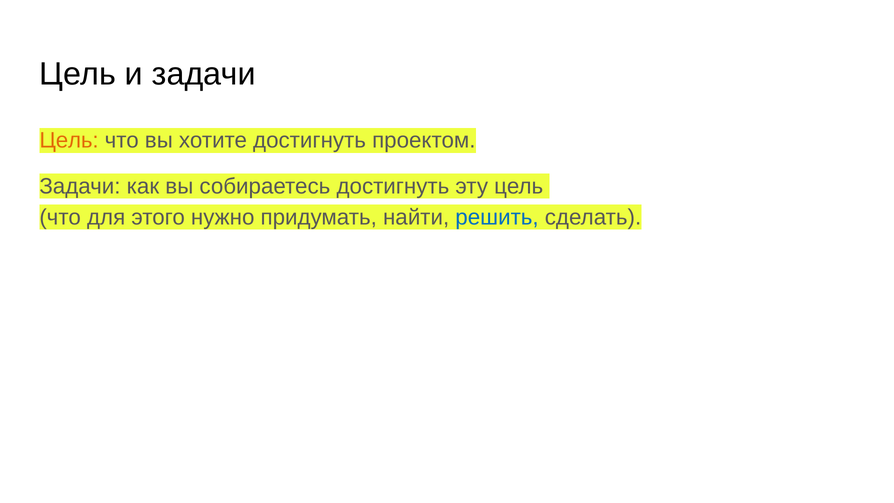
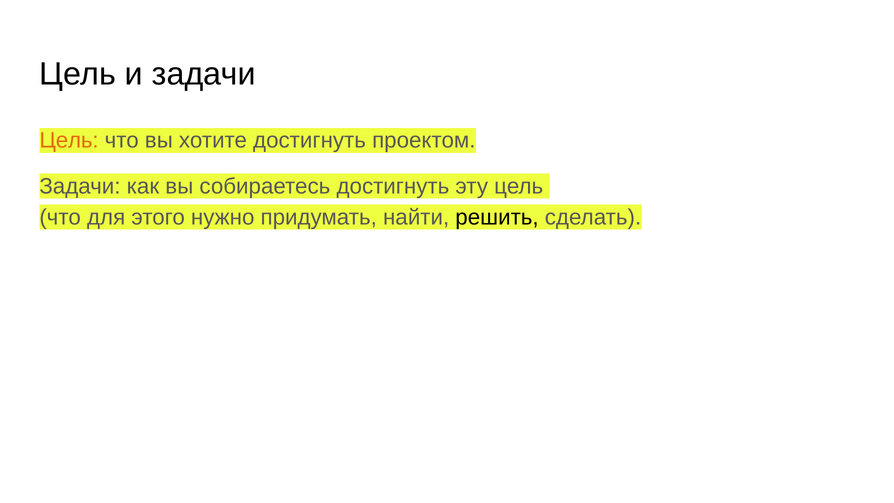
решить colour: blue -> black
